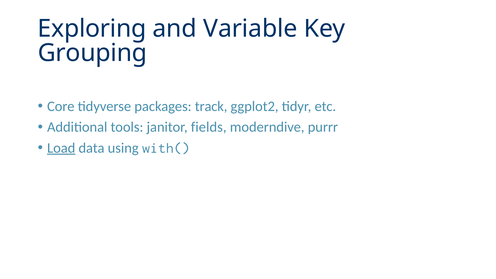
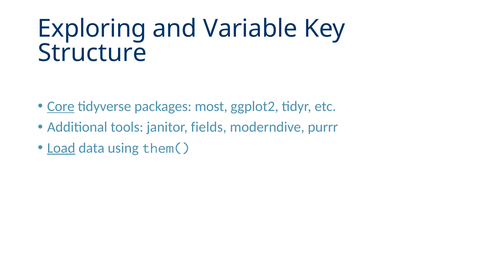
Grouping: Grouping -> Structure
Core underline: none -> present
track: track -> most
with(: with( -> them(
